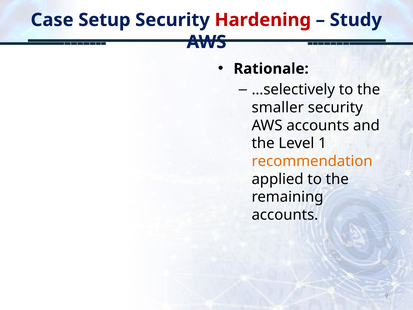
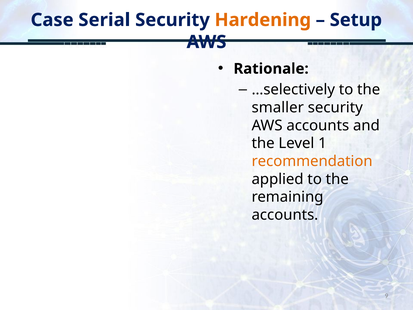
Setup: Setup -> Serial
Hardening colour: red -> orange
Study: Study -> Setup
